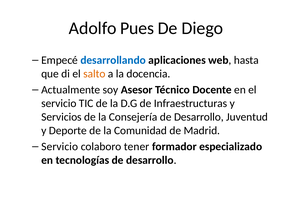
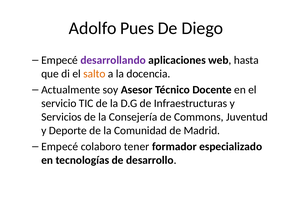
desarrollando colour: blue -> purple
Consejería de Desarrollo: Desarrollo -> Commons
Servicio at (60, 147): Servicio -> Empecé
